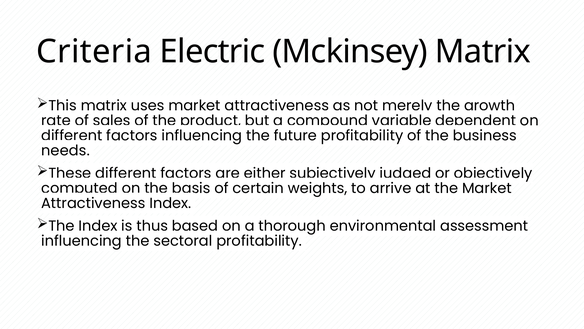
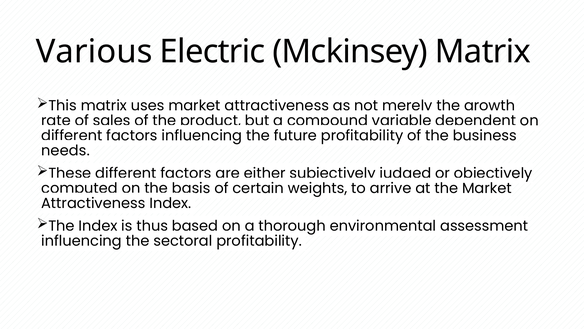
Criteria: Criteria -> Various
